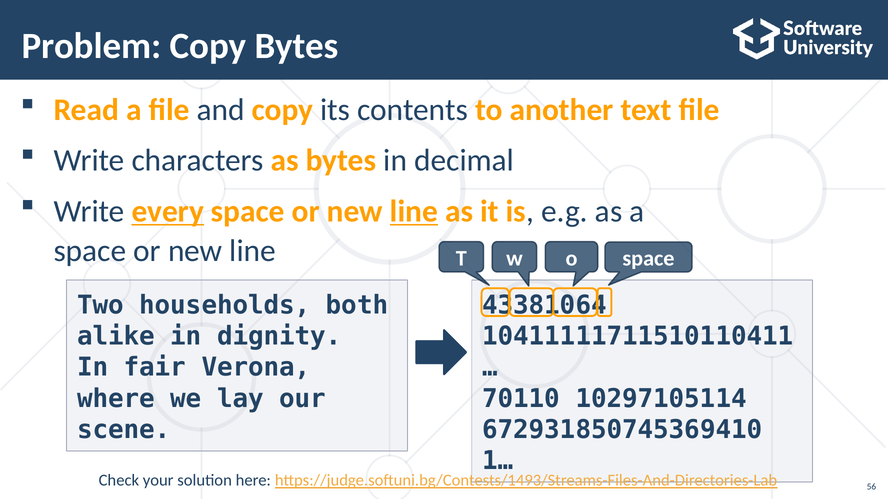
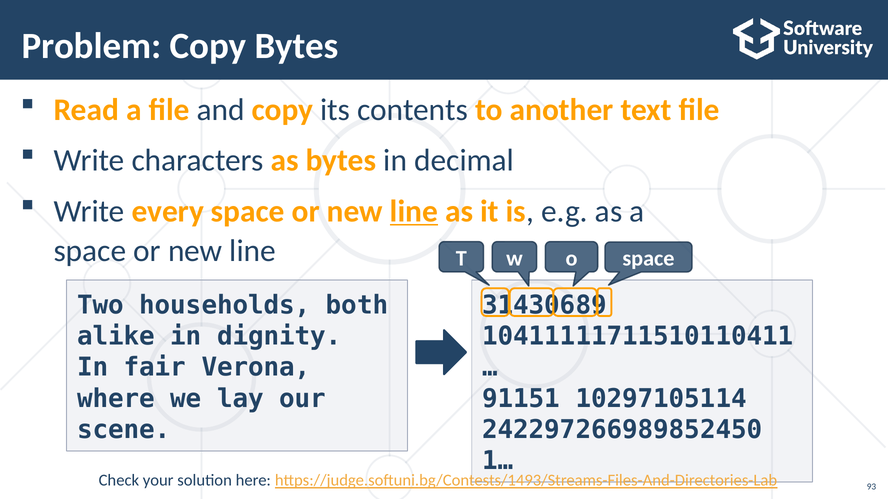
every underline: present -> none
43381064: 43381064 -> 31430689
70110: 70110 -> 91151
672931850745369410: 672931850745369410 -> 242297266989852450
56: 56 -> 93
